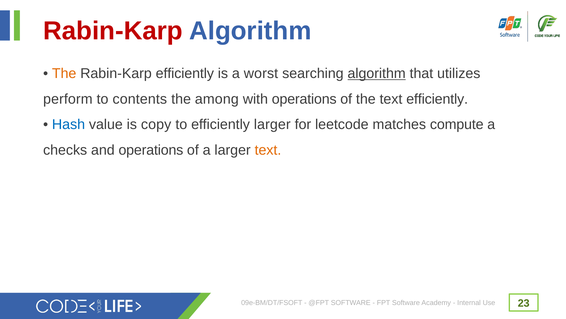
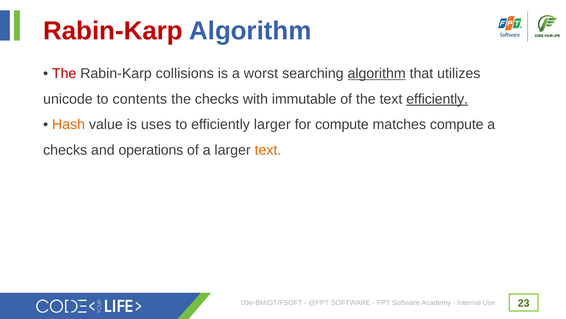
The at (64, 73) colour: orange -> red
Rabin-Karp efficiently: efficiently -> collisions
perform: perform -> unicode
the among: among -> checks
with operations: operations -> immutable
efficiently at (437, 99) underline: none -> present
Hash colour: blue -> orange
copy: copy -> uses
for leetcode: leetcode -> compute
